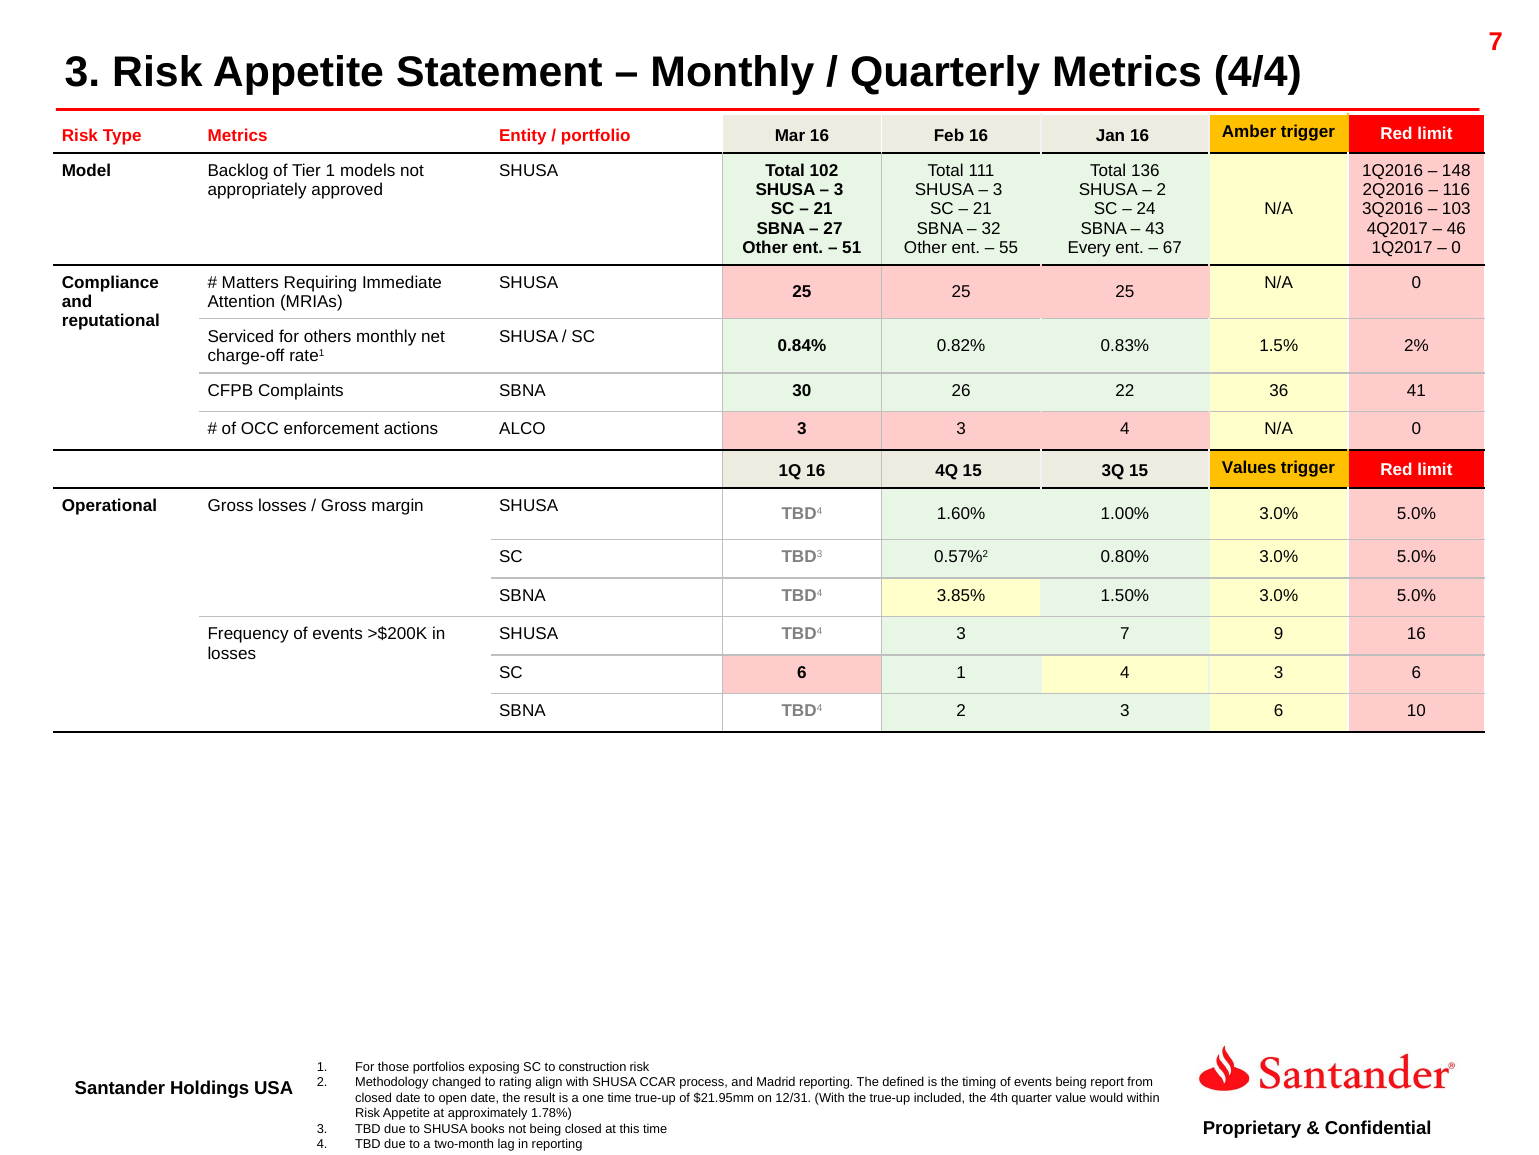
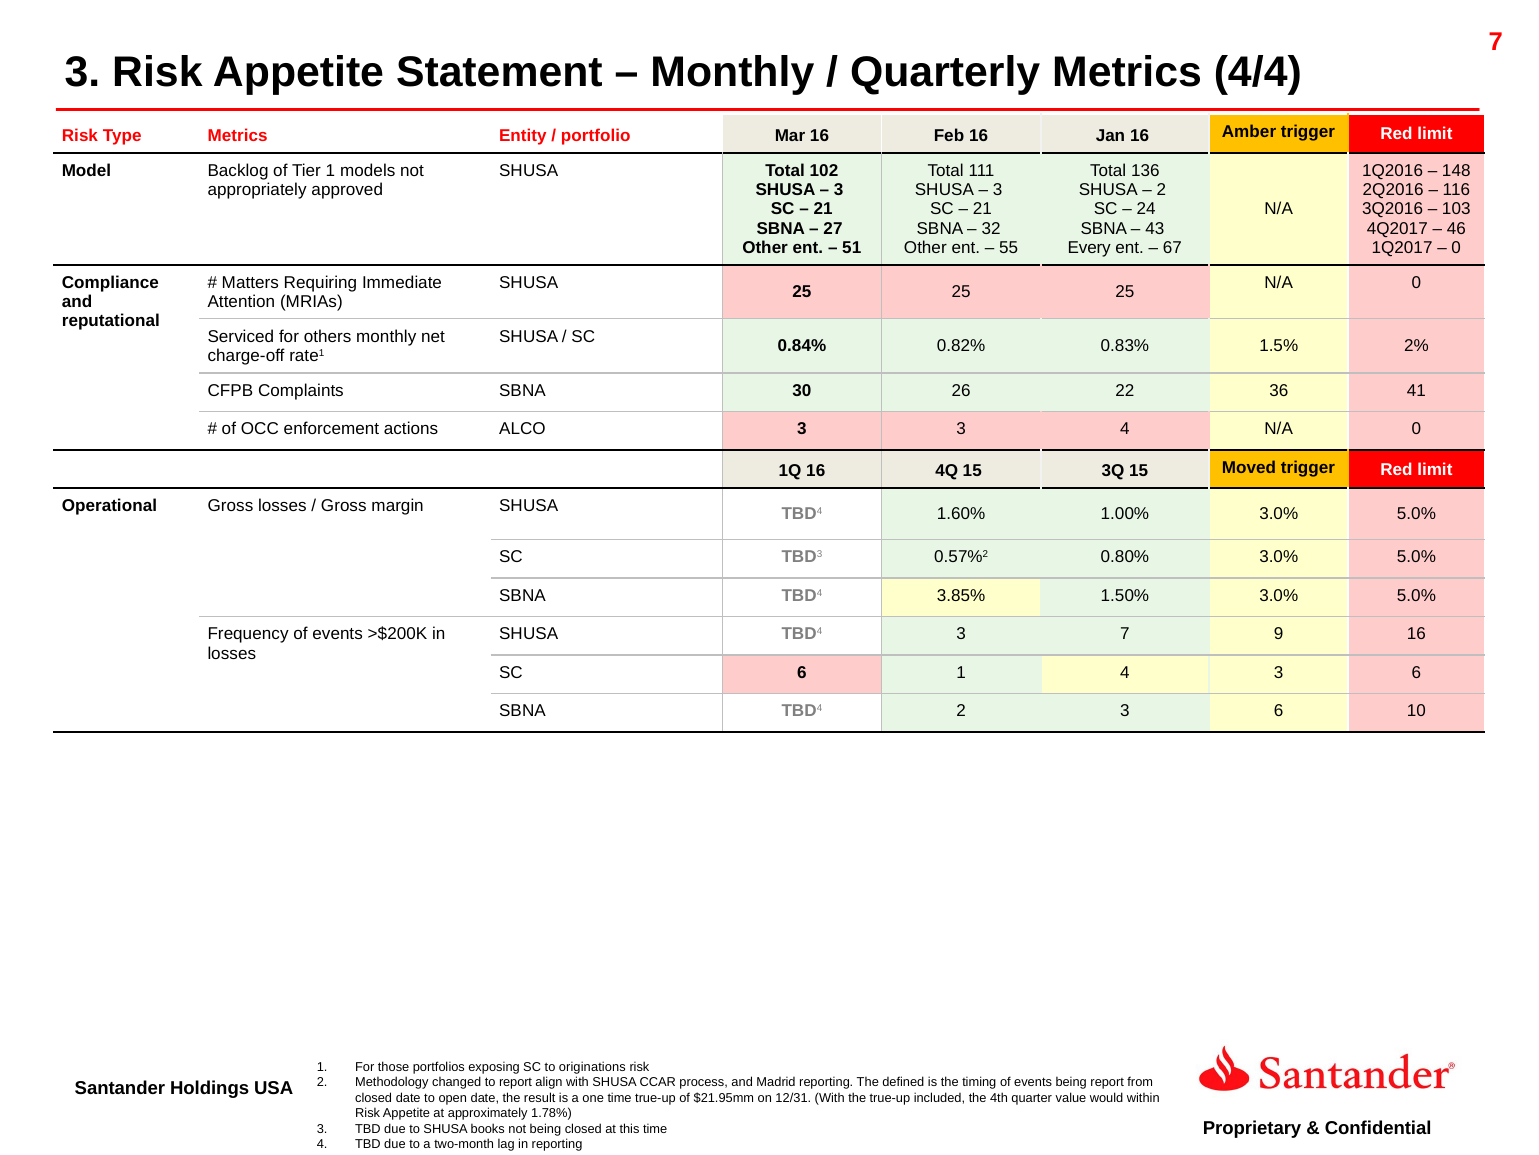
Values: Values -> Moved
construction: construction -> originations
to rating: rating -> report
